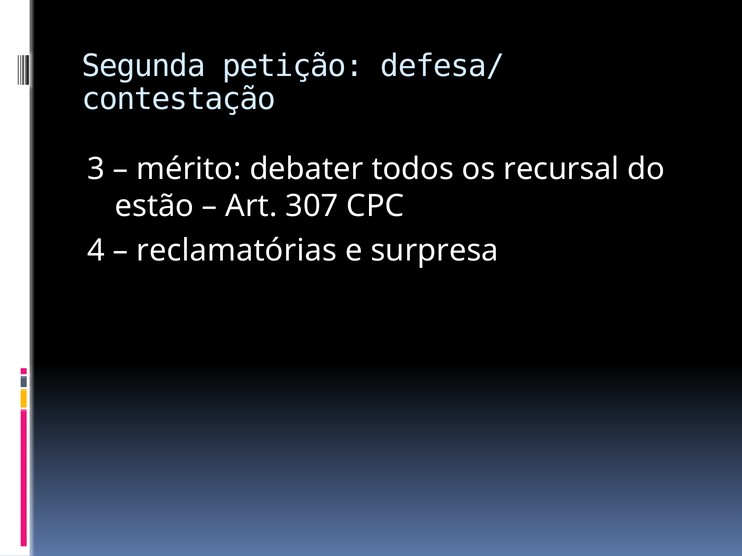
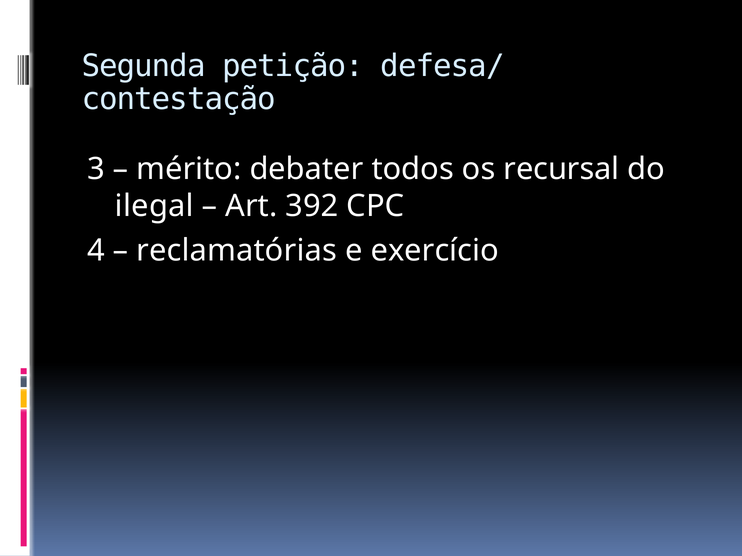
estão: estão -> ilegal
307: 307 -> 392
surpresa: surpresa -> exercício
